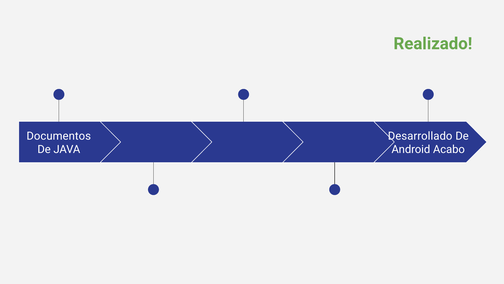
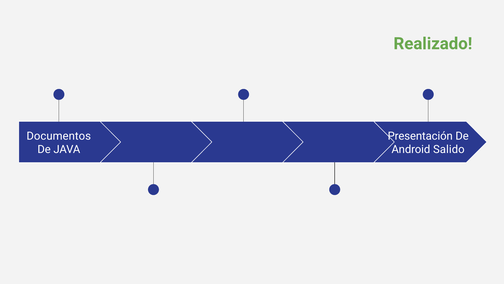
Desarrollado: Desarrollado -> Presentación
Acabo: Acabo -> Salido
